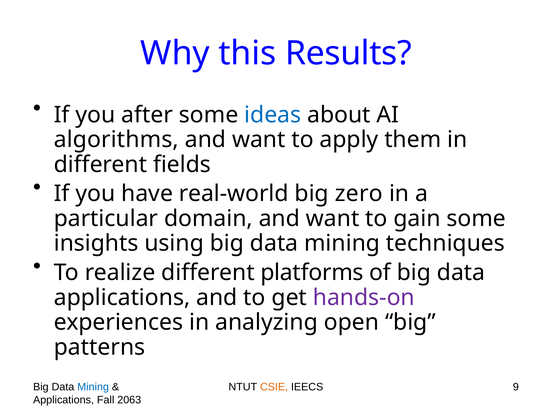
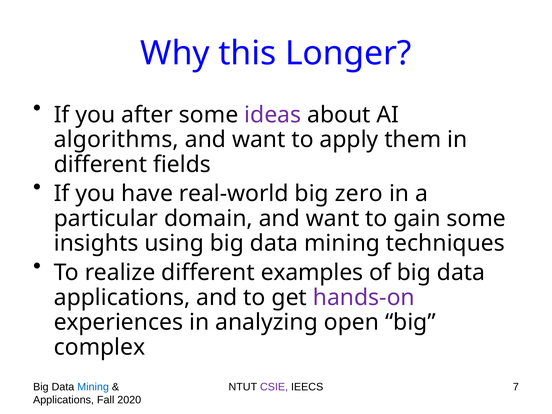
Results: Results -> Longer
ideas colour: blue -> purple
platforms: platforms -> examples
patterns: patterns -> complex
CSIE colour: orange -> purple
9: 9 -> 7
2063: 2063 -> 2020
